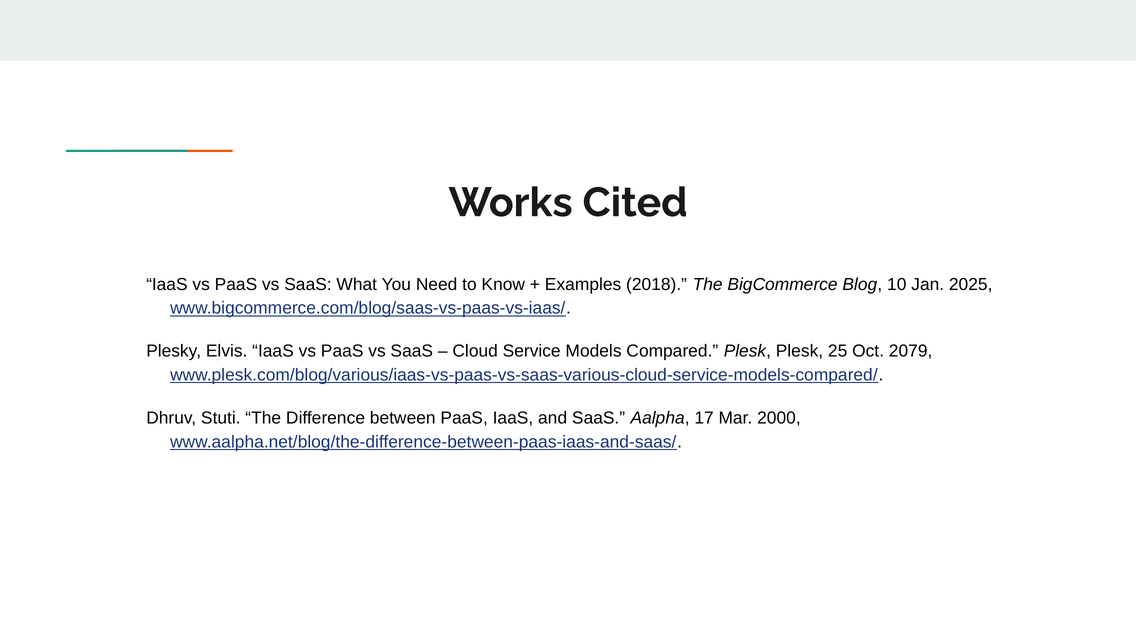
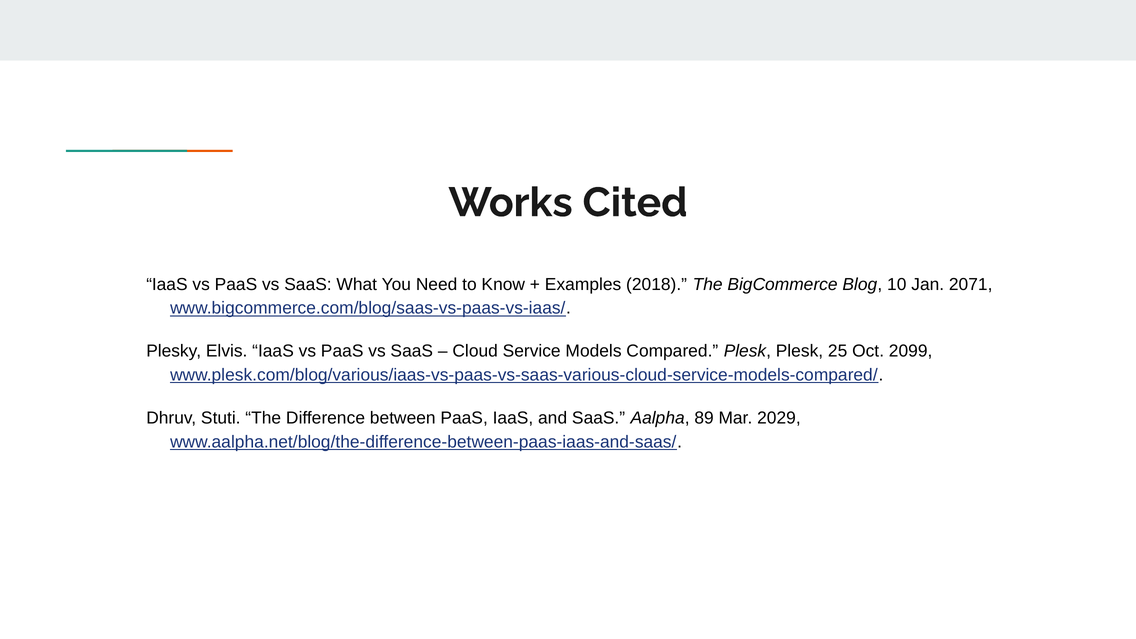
2025: 2025 -> 2071
2079: 2079 -> 2099
17: 17 -> 89
2000: 2000 -> 2029
